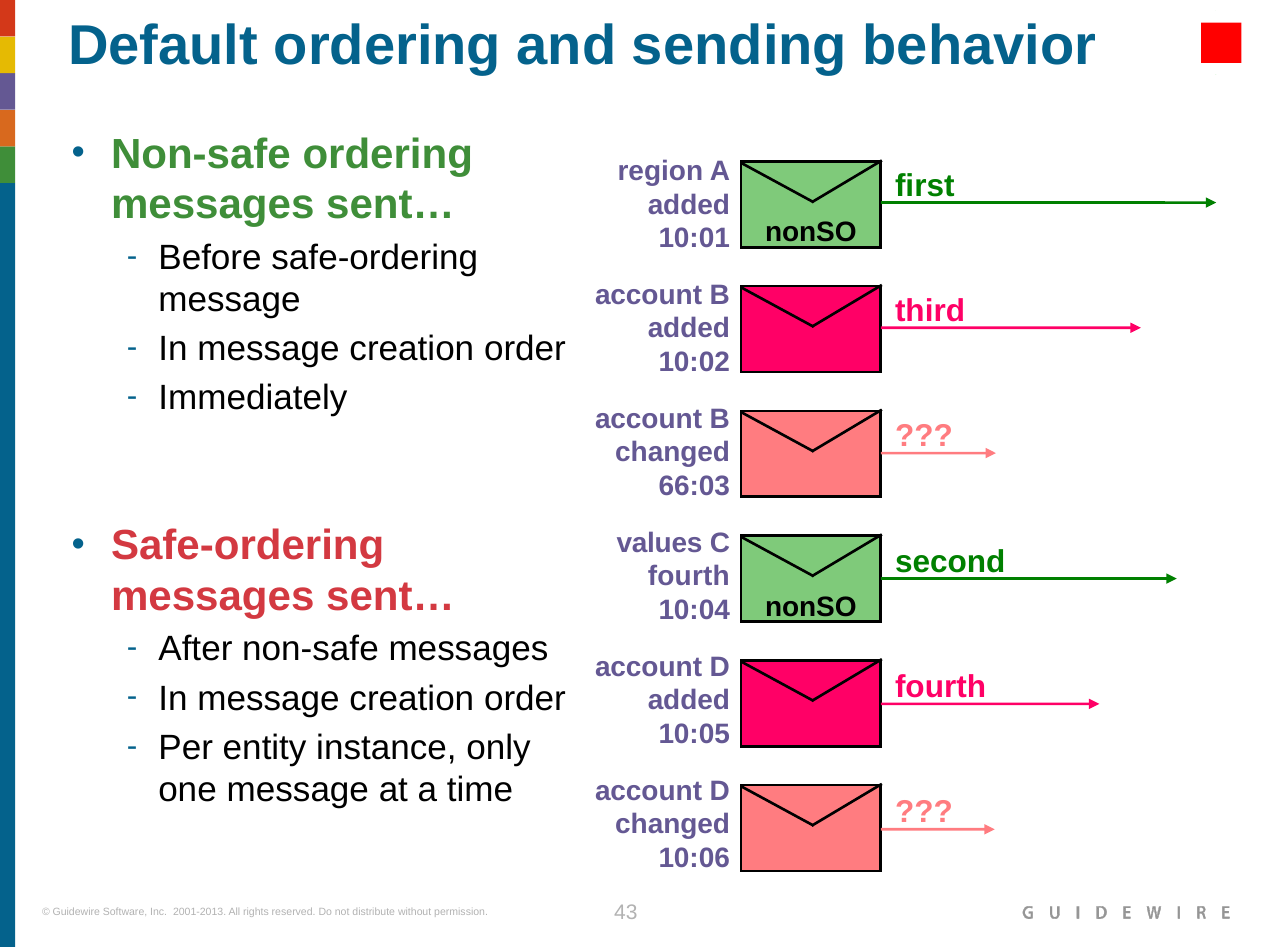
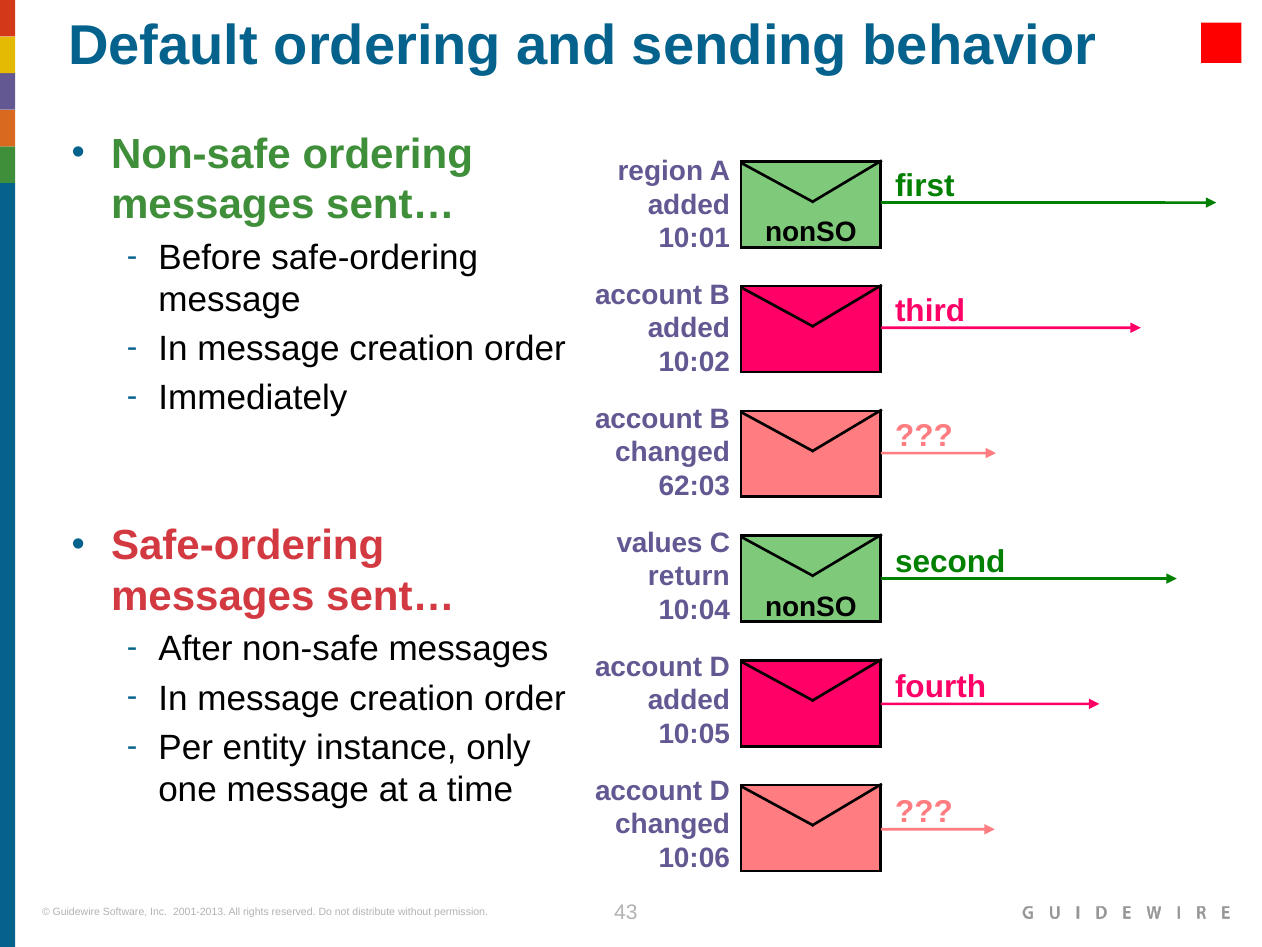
66:03: 66:03 -> 62:03
fourth at (689, 576): fourth -> return
